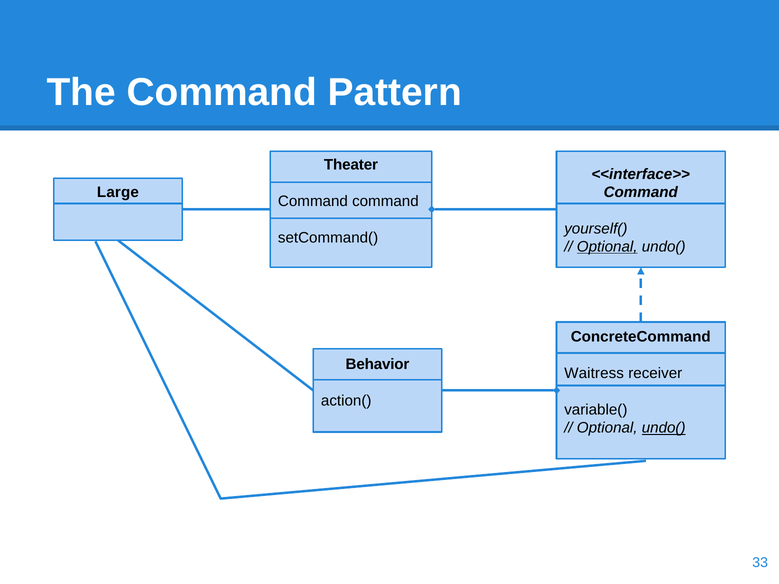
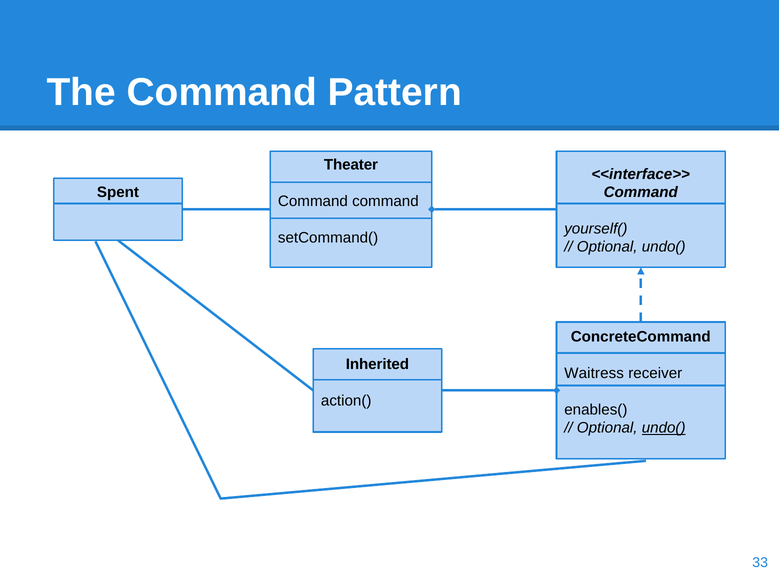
Large: Large -> Spent
Optional at (607, 247) underline: present -> none
Behavior: Behavior -> Inherited
variable(: variable( -> enables(
